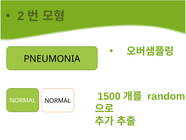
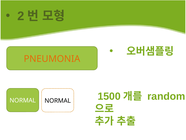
PNEUMONIA colour: black -> orange
